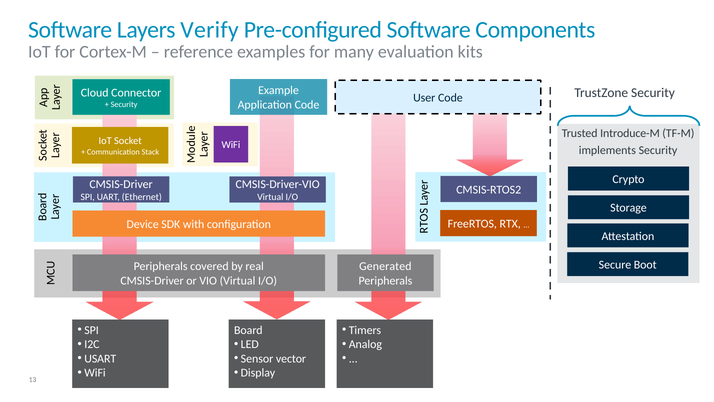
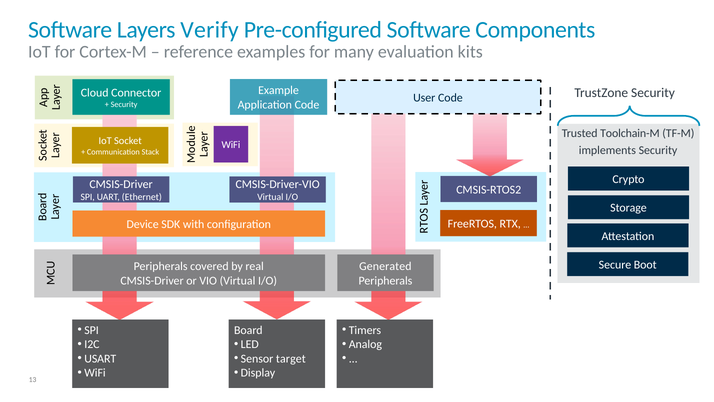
Introduce-M: Introduce-M -> Toolchain-M
vector: vector -> target
